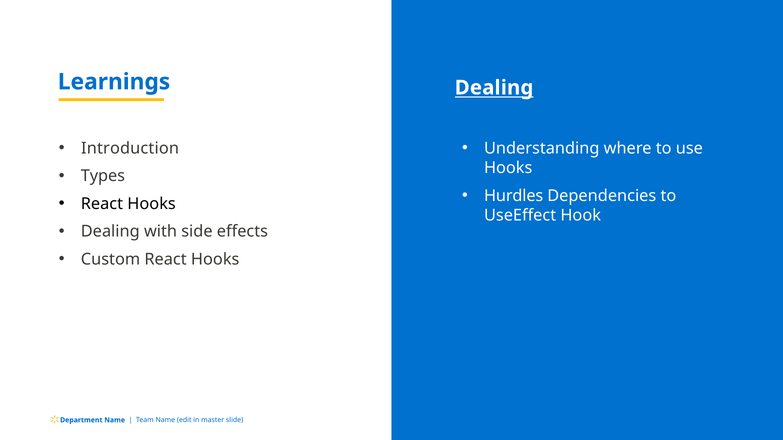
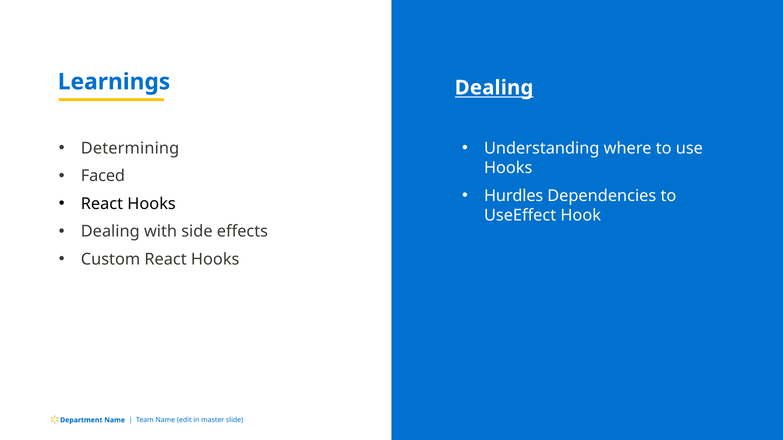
Introduction: Introduction -> Determining
Types: Types -> Faced
